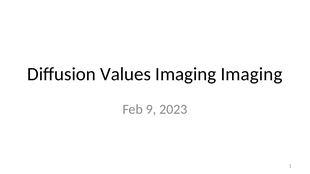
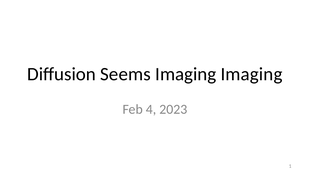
Values: Values -> Seems
9: 9 -> 4
